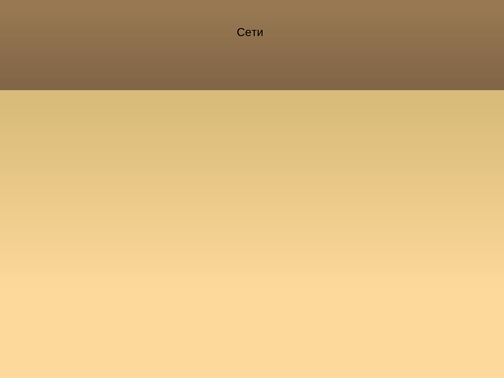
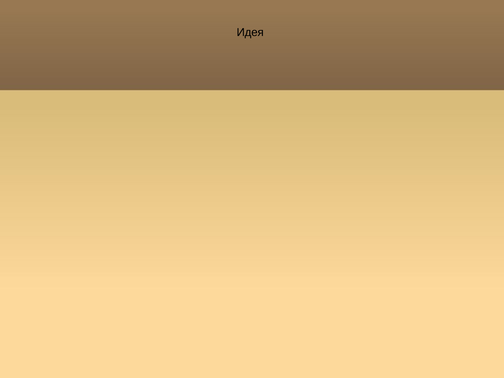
Сети: Сети -> Идея
